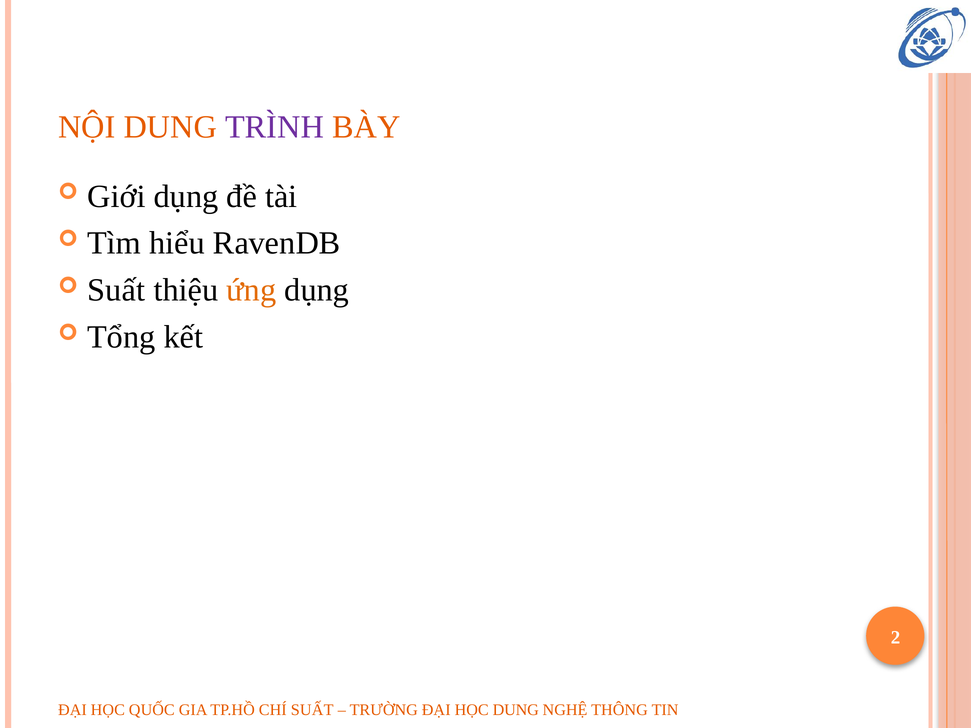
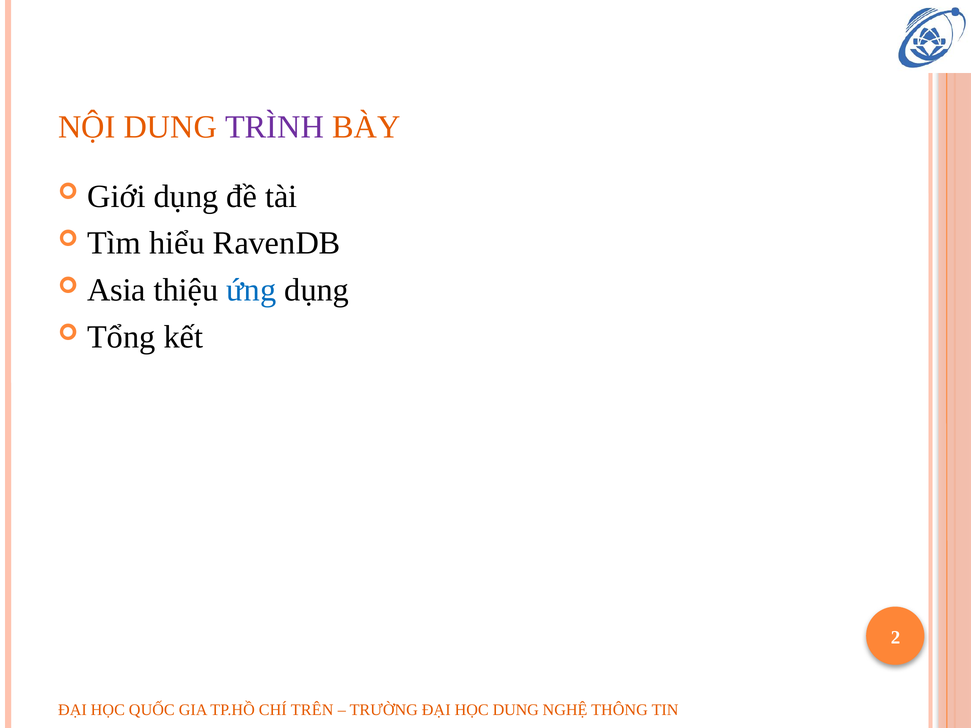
Suất at (116, 290): Suất -> Asia
ứng colour: orange -> blue
CHÍ SUẤT: SUẤT -> TRÊN
